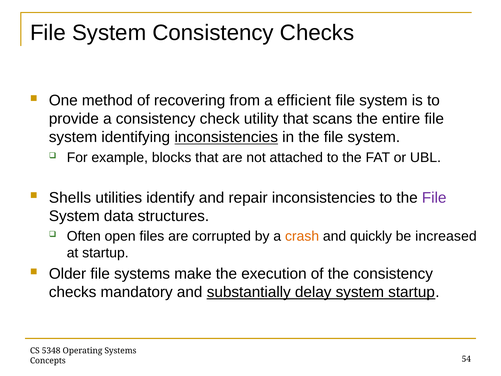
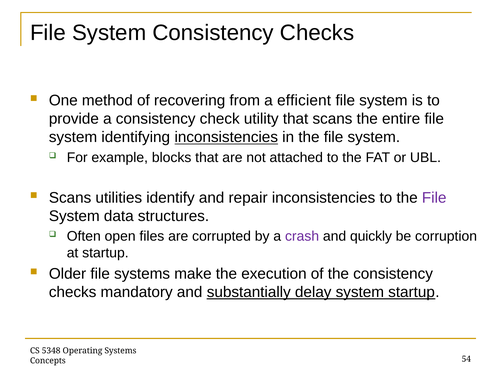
Shells at (70, 198): Shells -> Scans
crash colour: orange -> purple
increased: increased -> corruption
